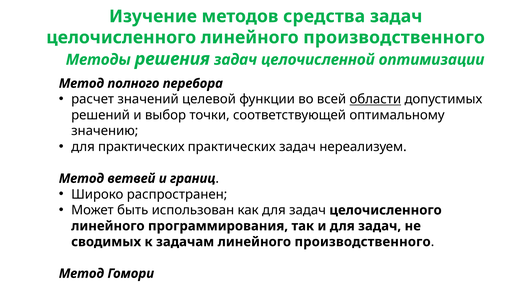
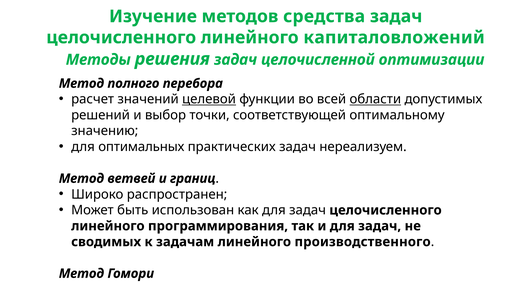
целочисленного линейного производственного: производственного -> капиталовложений
целевой underline: none -> present
для практических: практических -> оптимальных
